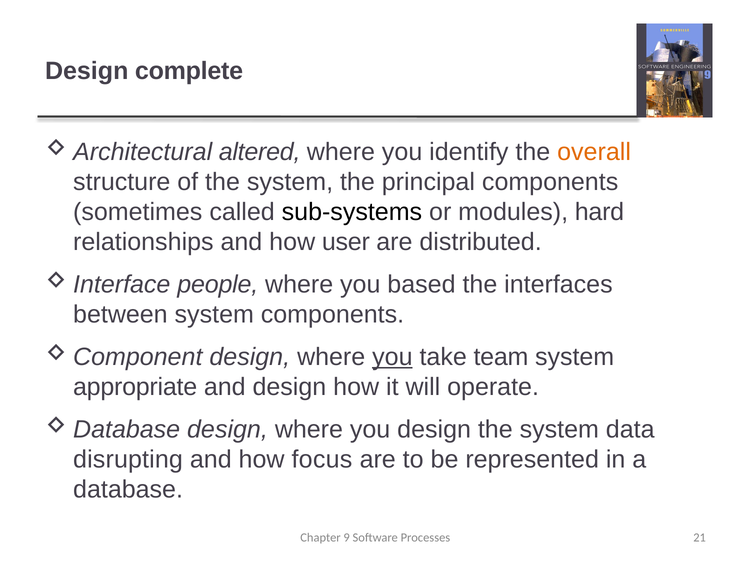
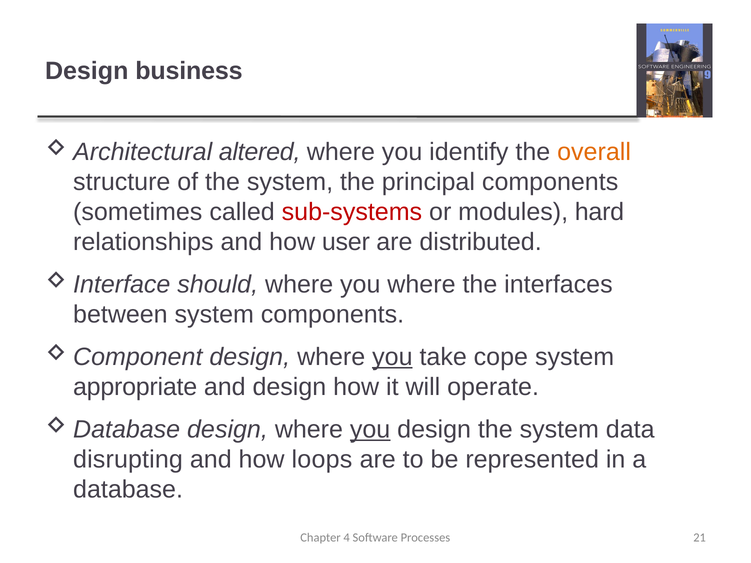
complete: complete -> business
sub-systems colour: black -> red
people: people -> should
you based: based -> where
team: team -> cope
you at (370, 430) underline: none -> present
focus: focus -> loops
9: 9 -> 4
